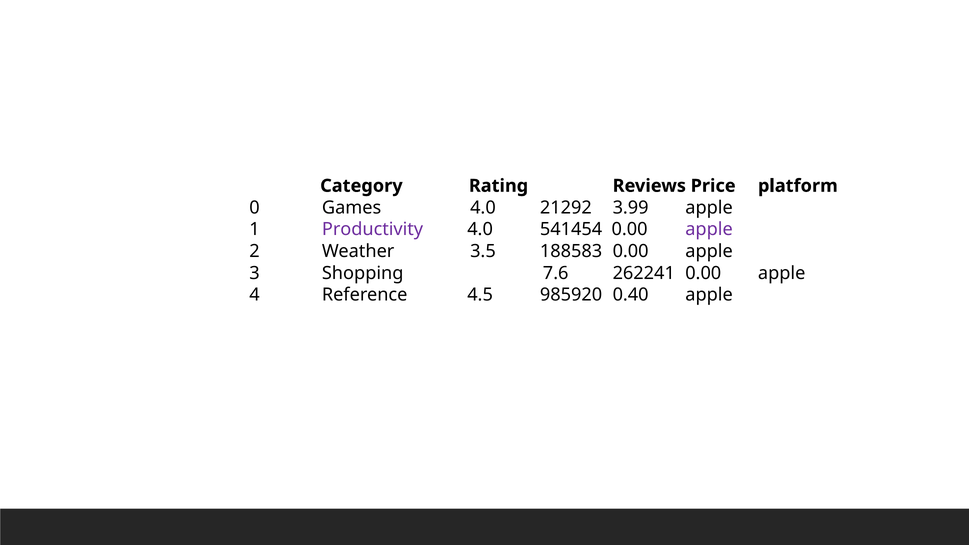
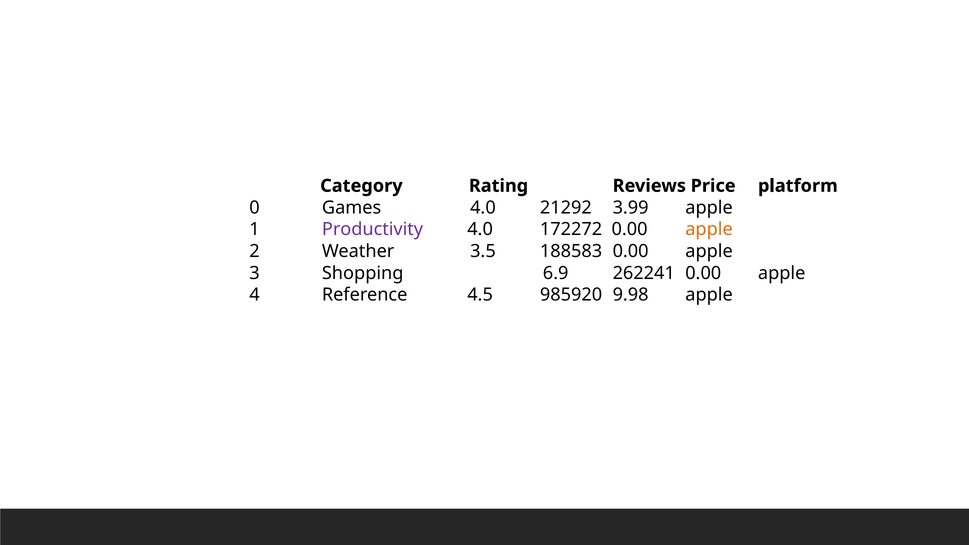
541454: 541454 -> 172272
apple at (709, 229) colour: purple -> orange
7.6: 7.6 -> 6.9
0.40: 0.40 -> 9.98
